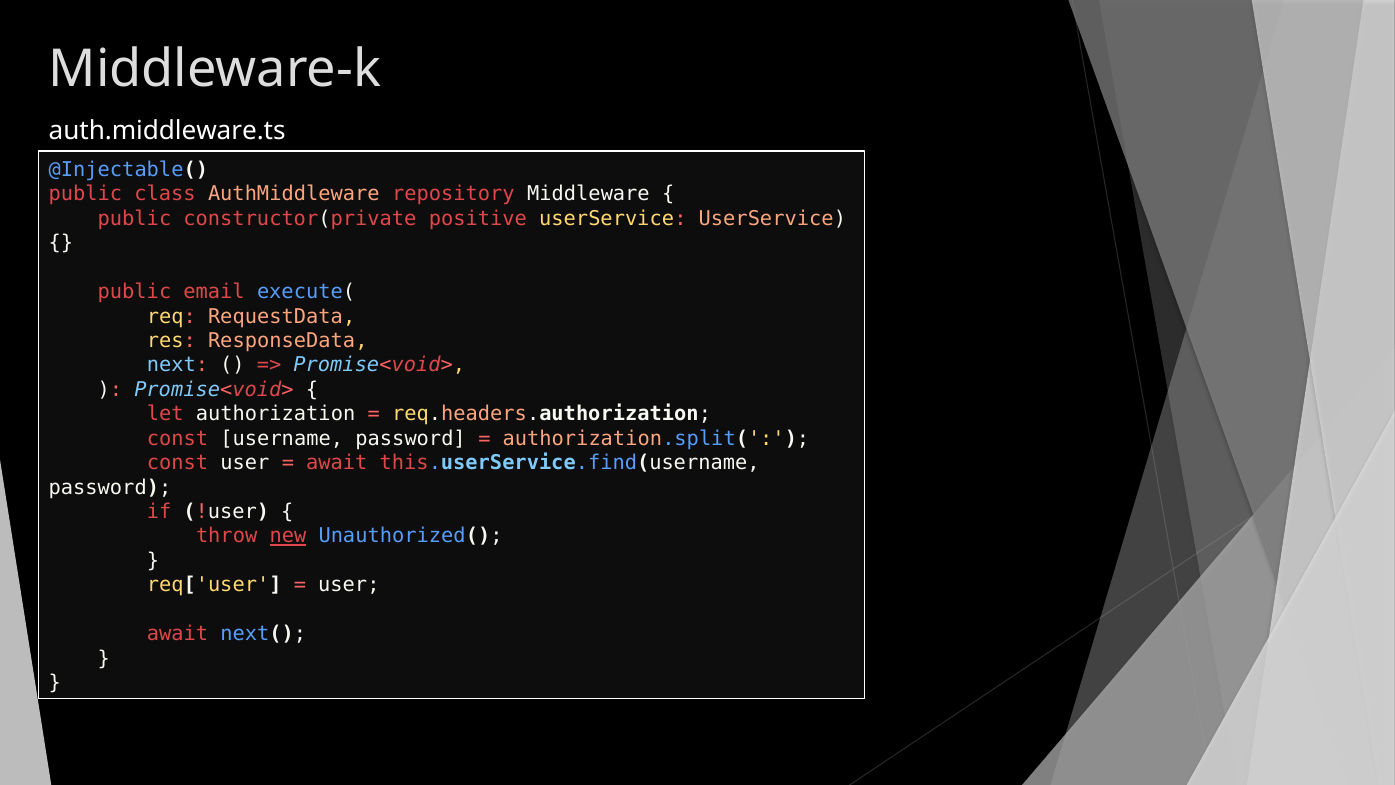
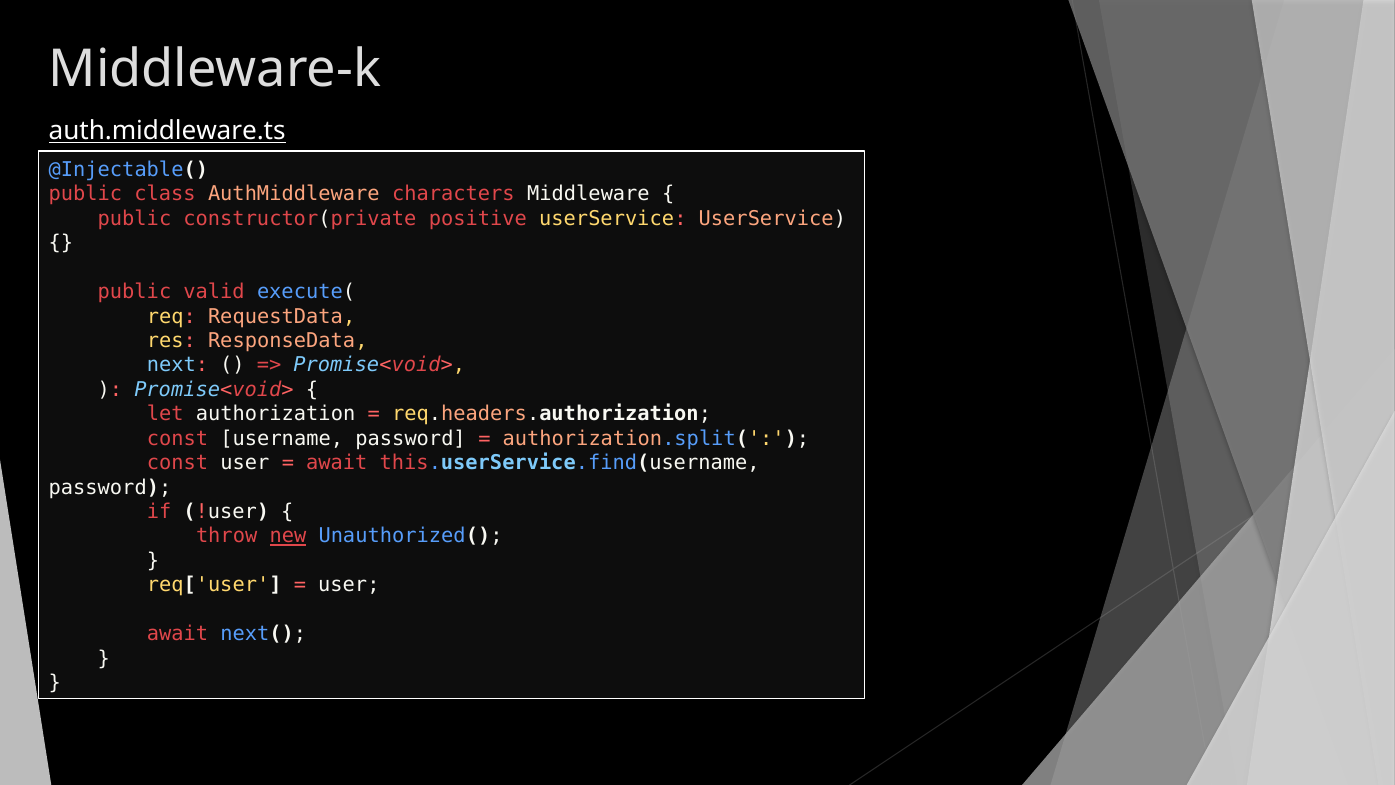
auth.middleware.ts underline: none -> present
repository: repository -> characters
email: email -> valid
